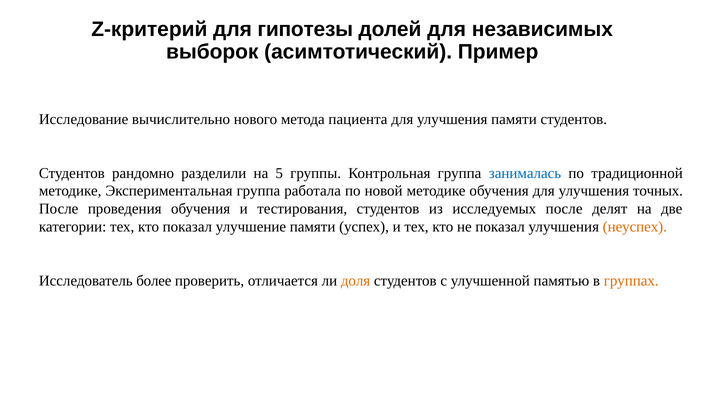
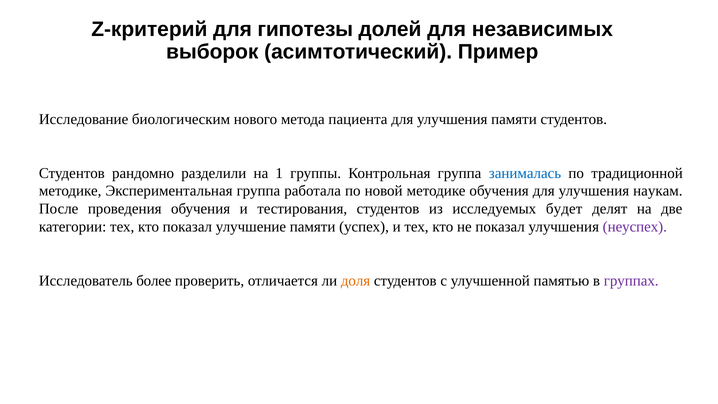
вычислительно: вычислительно -> биологическим
5: 5 -> 1
точных: точных -> наукам
исследуемых после: после -> будет
неуспех colour: orange -> purple
группах colour: orange -> purple
